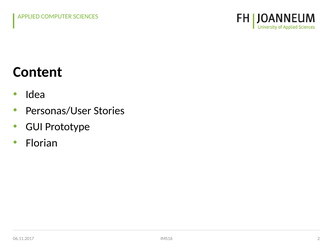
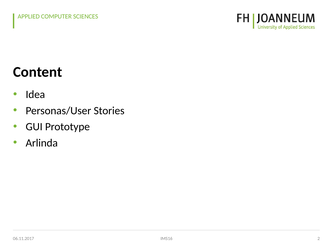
Florian: Florian -> Arlinda
